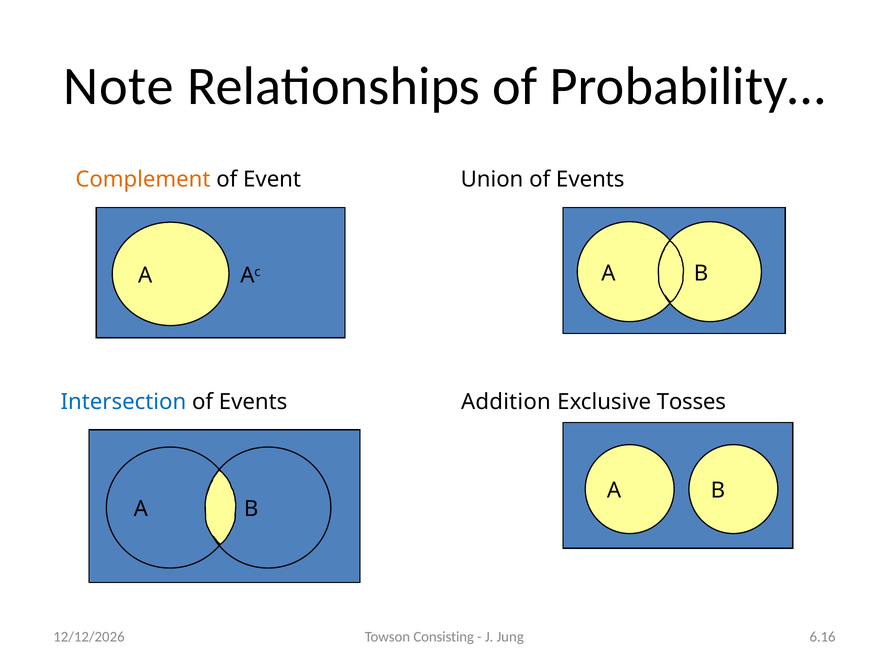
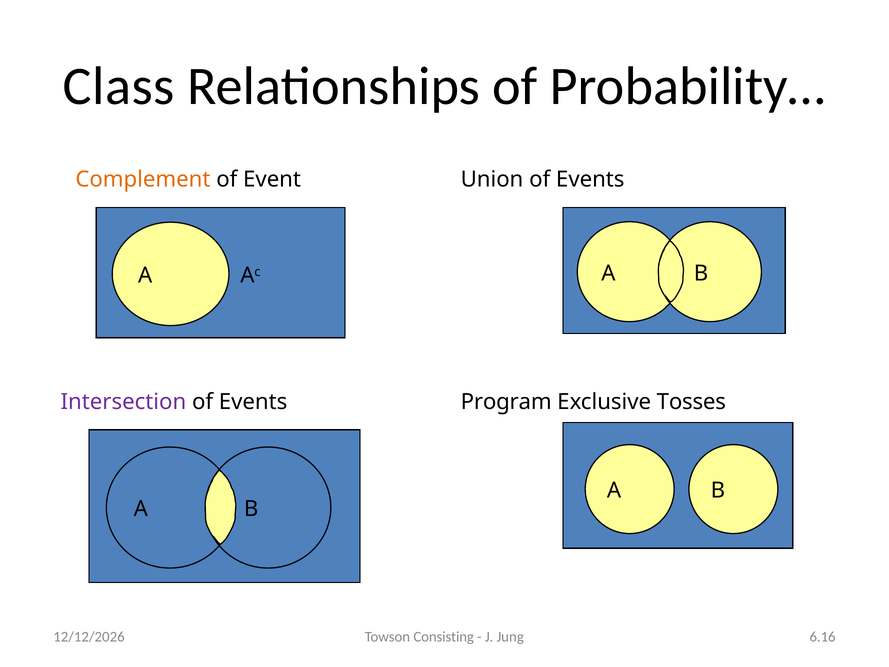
Note: Note -> Class
Intersection colour: blue -> purple
Addition: Addition -> Program
